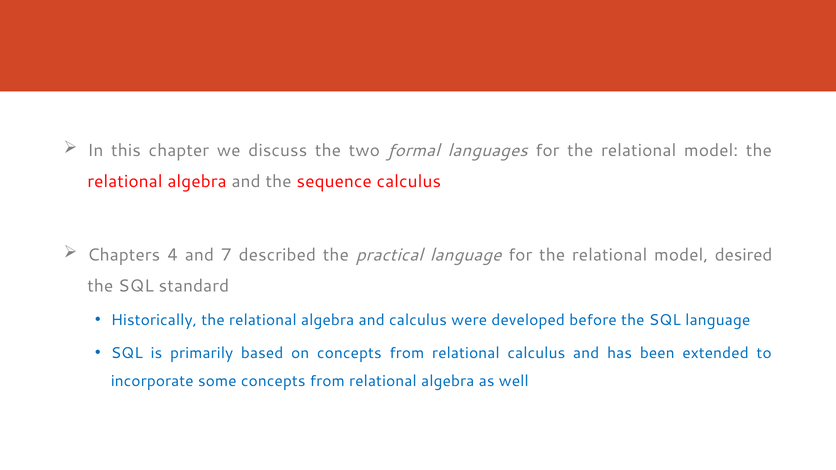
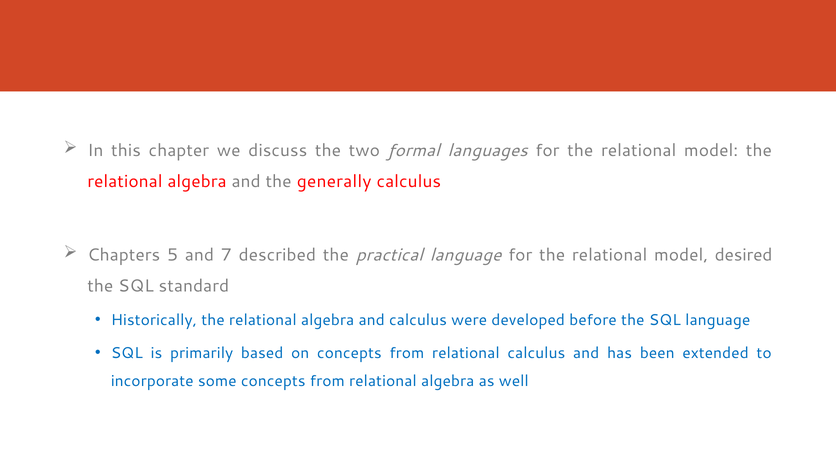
sequence: sequence -> generally
4: 4 -> 5
